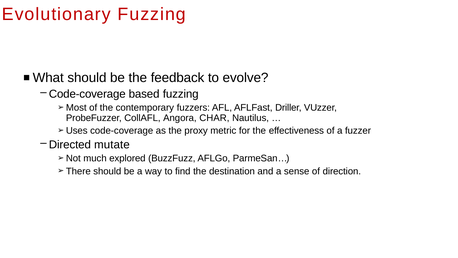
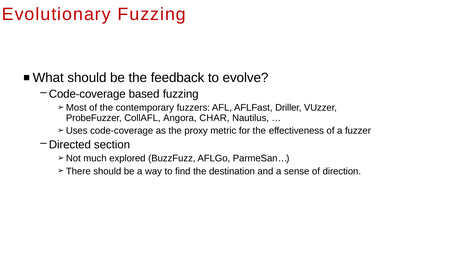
mutate: mutate -> section
